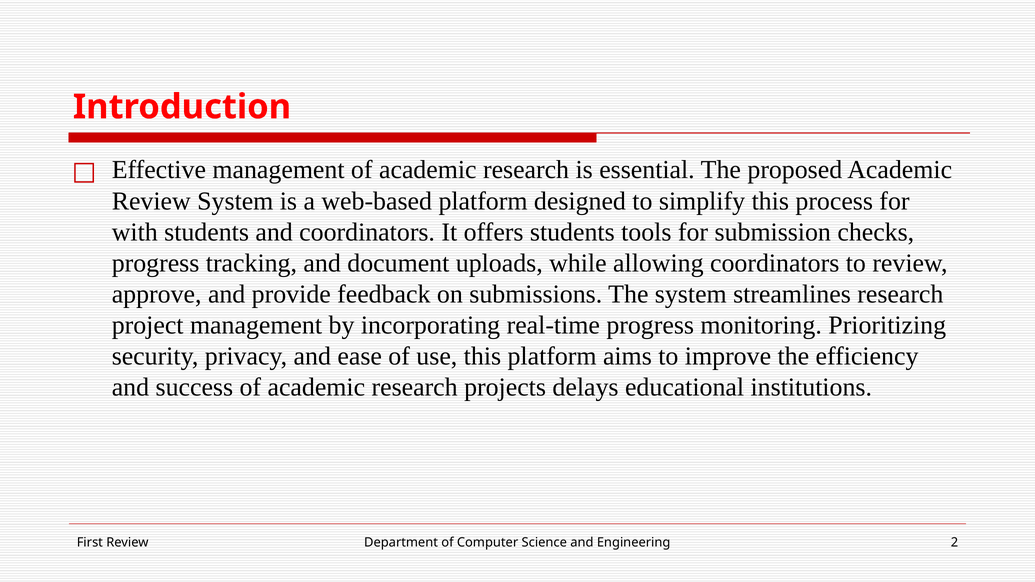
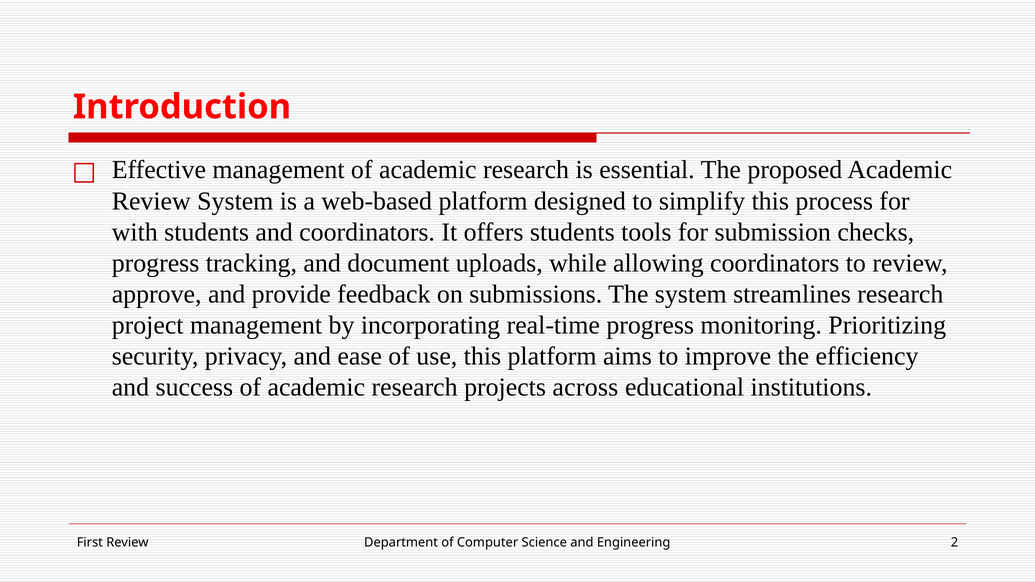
delays: delays -> across
